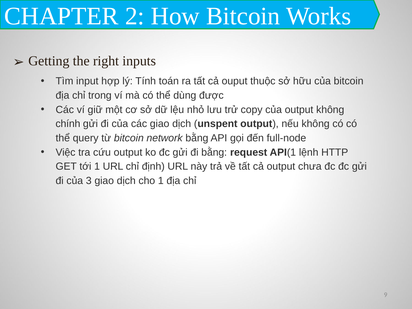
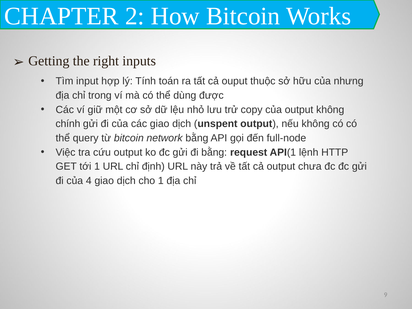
của bitcoin: bitcoin -> nhưng
3: 3 -> 4
